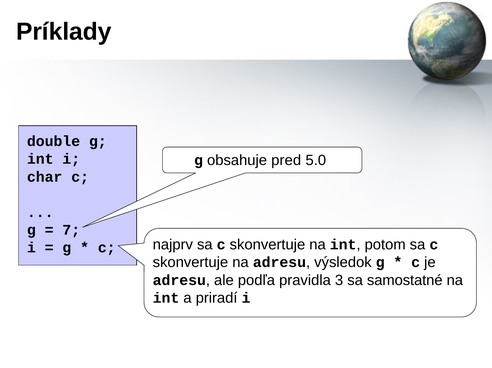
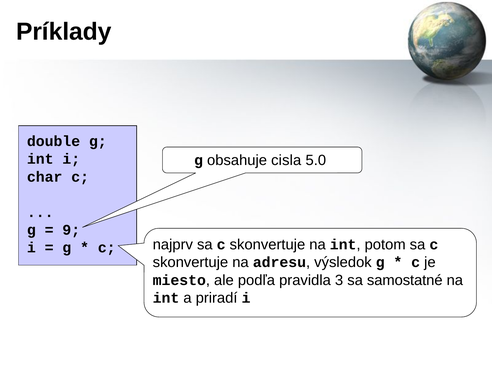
pred: pred -> cisla
7: 7 -> 9
adresu at (179, 280): adresu -> miesto
